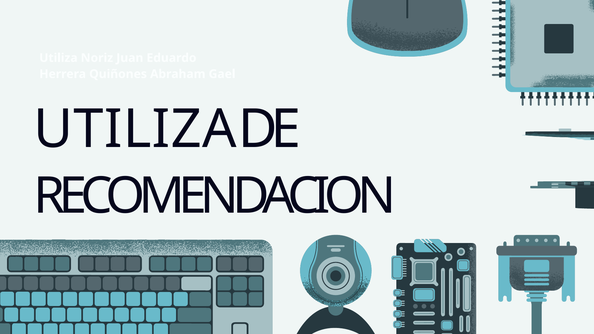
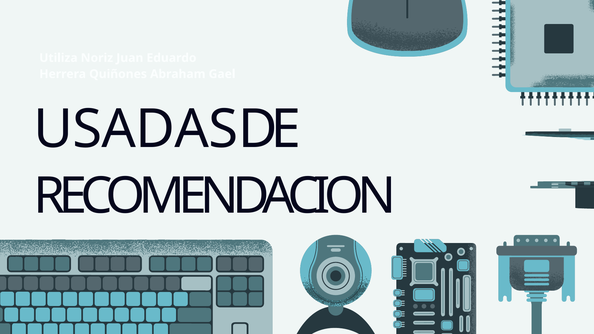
UTILIZA at (135, 129): UTILIZA -> USADAS
